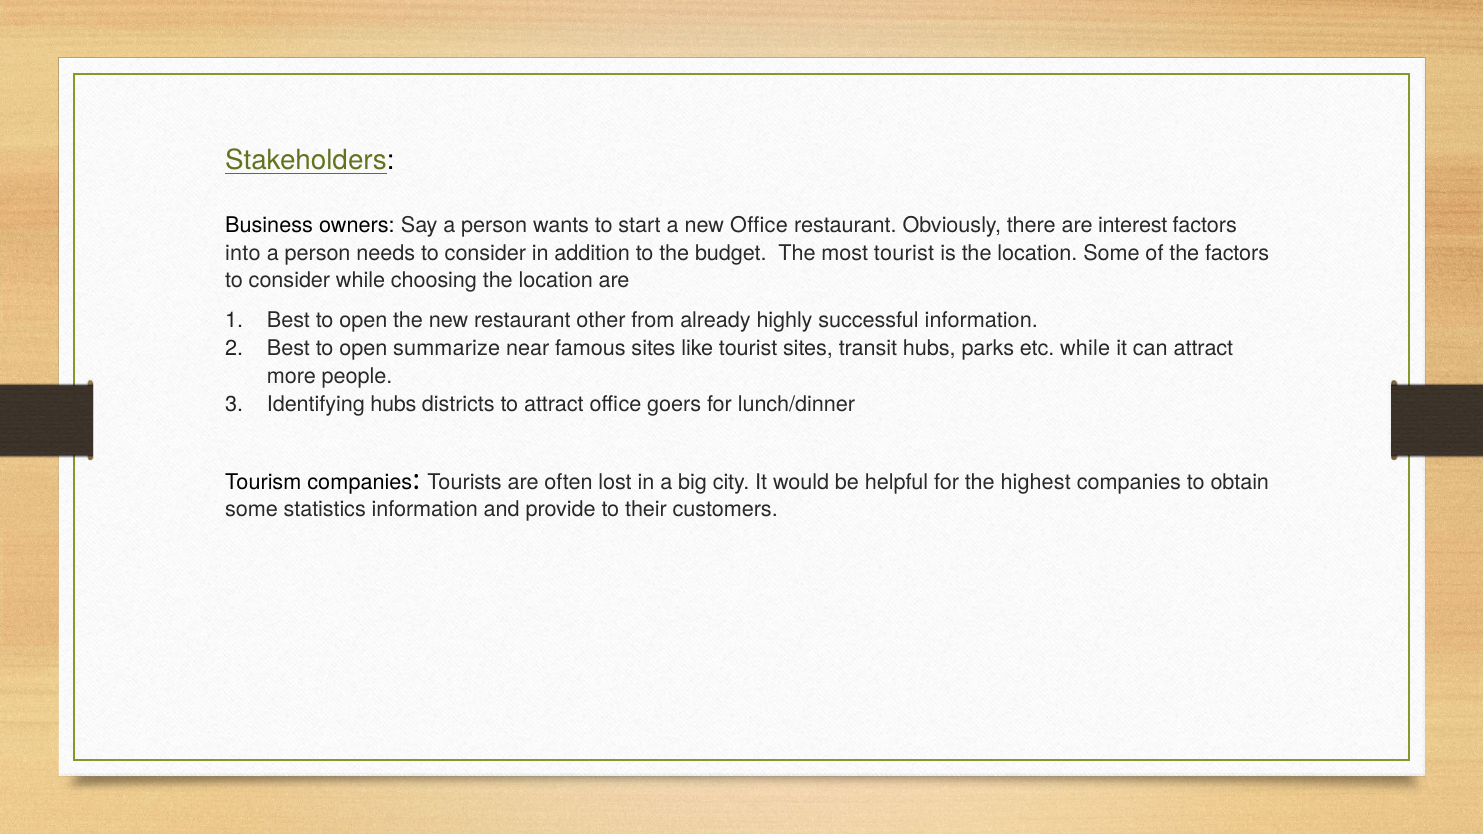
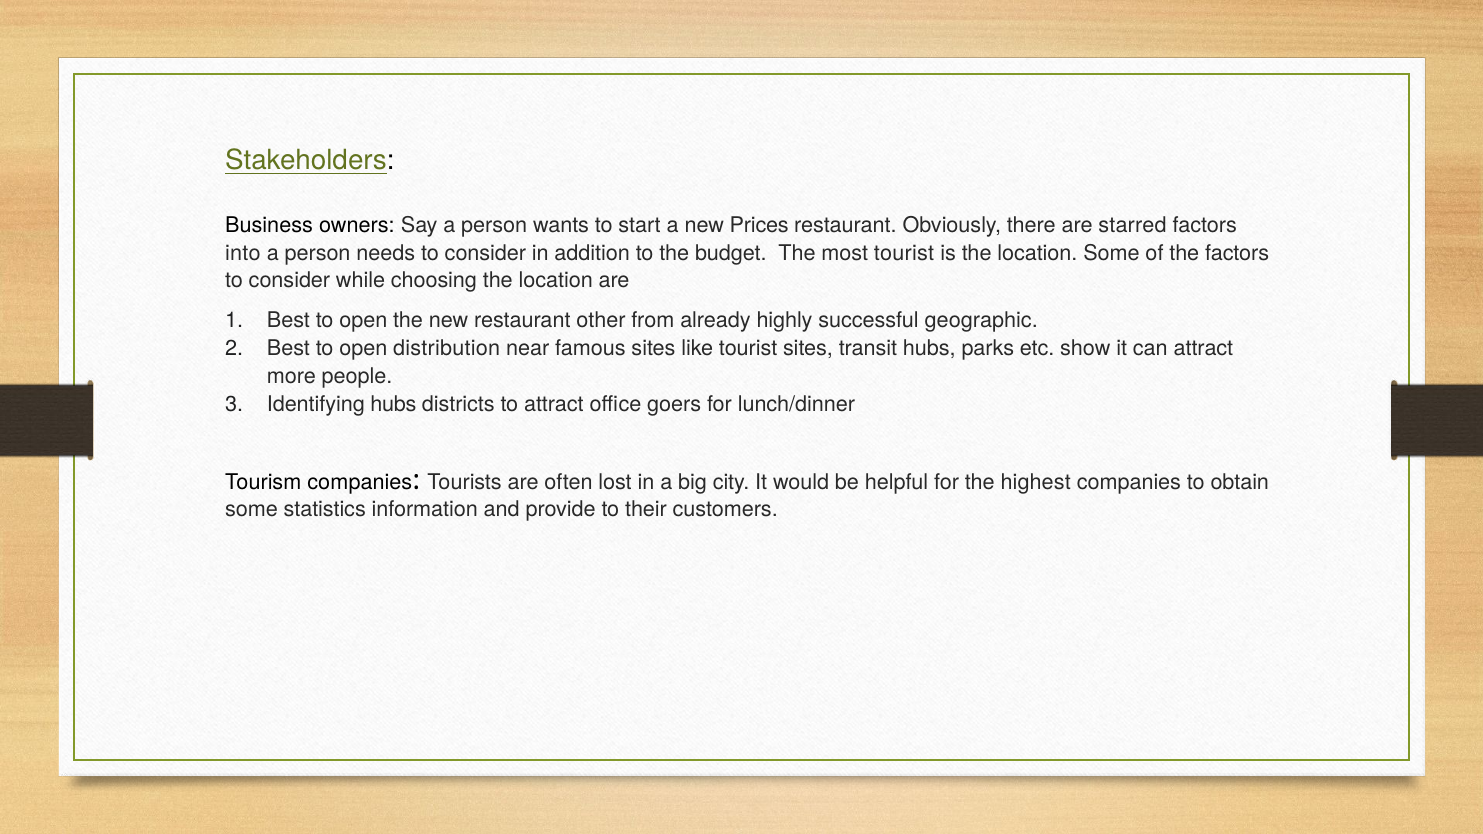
new Office: Office -> Prices
interest: interest -> starred
successful information: information -> geographic
summarize: summarize -> distribution
etc while: while -> show
